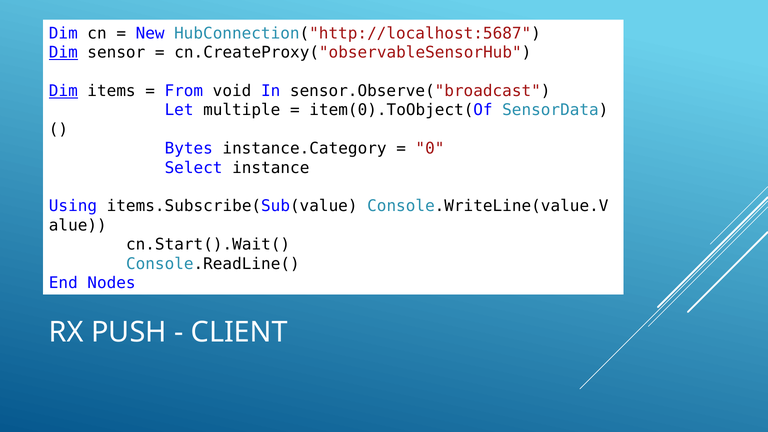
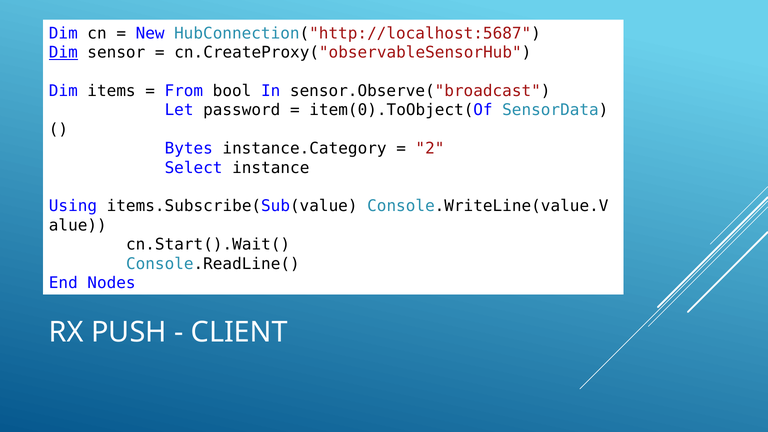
Dim at (63, 91) underline: present -> none
void: void -> bool
multiple: multiple -> password
0: 0 -> 2
